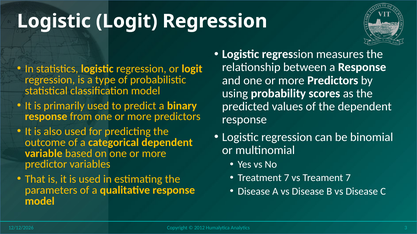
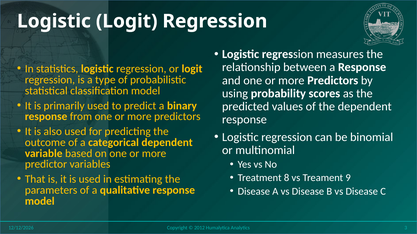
Treatment 7: 7 -> 8
Treament 7: 7 -> 9
